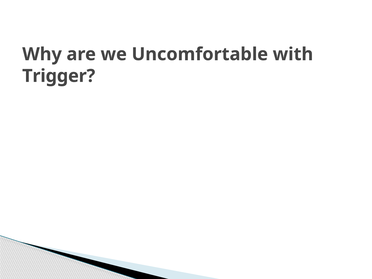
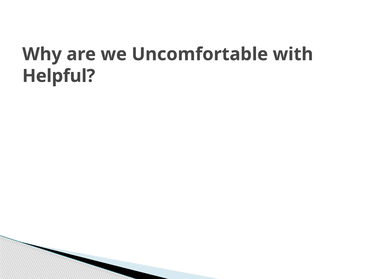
Trigger: Trigger -> Helpful
